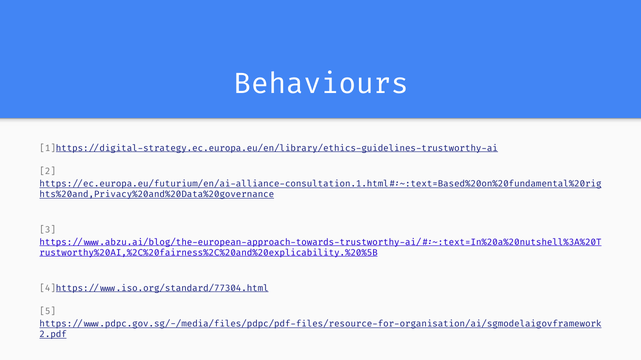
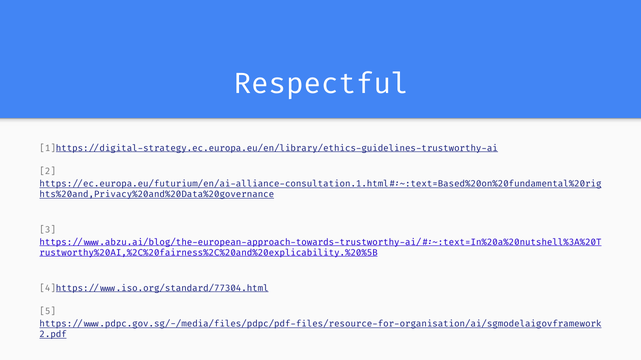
Behaviours: Behaviours -> Respectful
